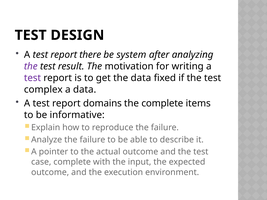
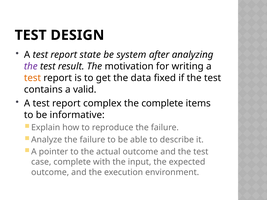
there: there -> state
test at (32, 78) colour: purple -> orange
complex: complex -> contains
a data: data -> valid
domains: domains -> complex
